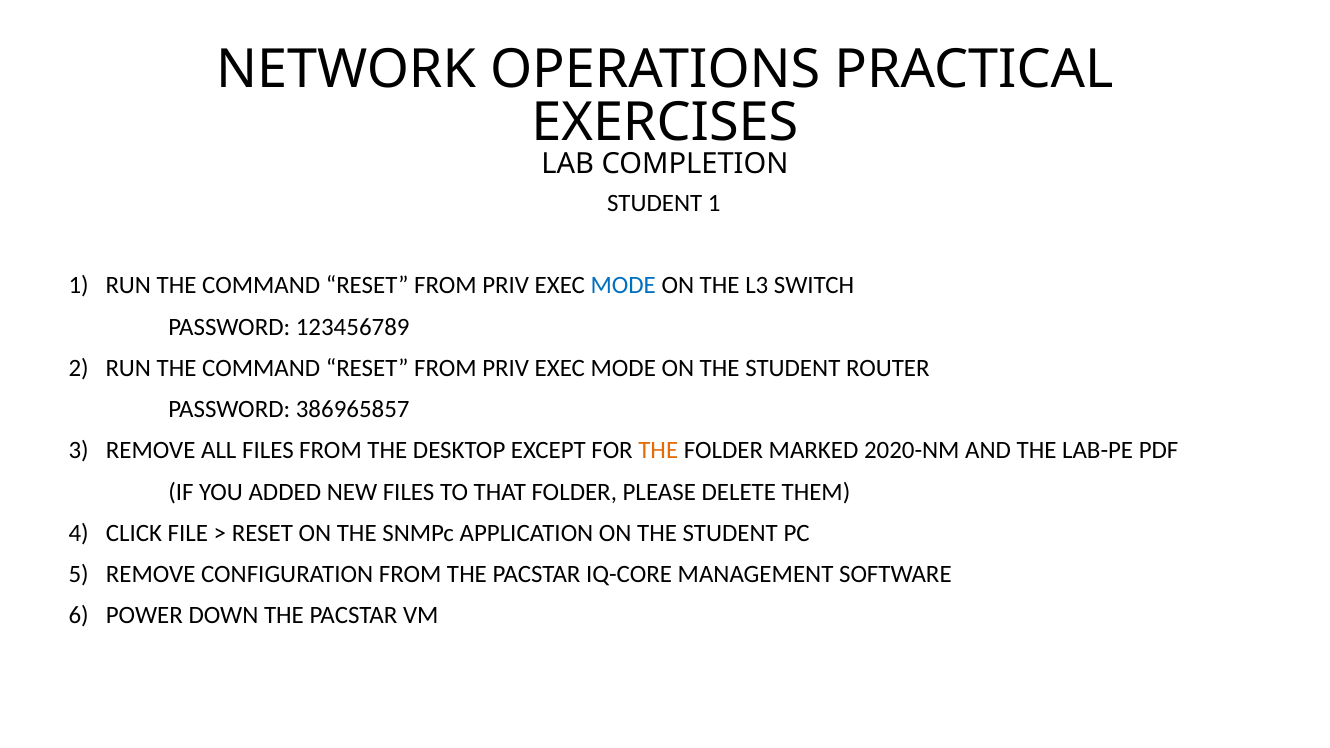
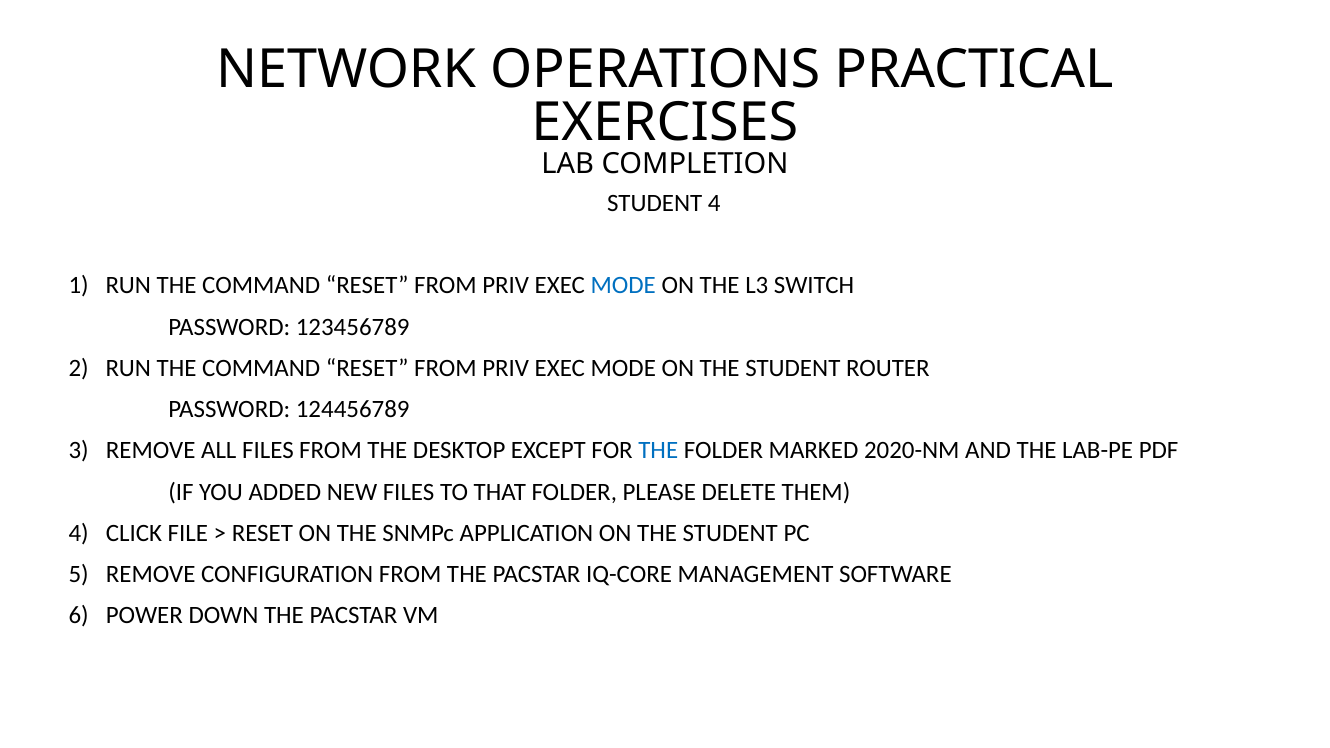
STUDENT 1: 1 -> 4
386965857: 386965857 -> 124456789
THE at (658, 451) colour: orange -> blue
